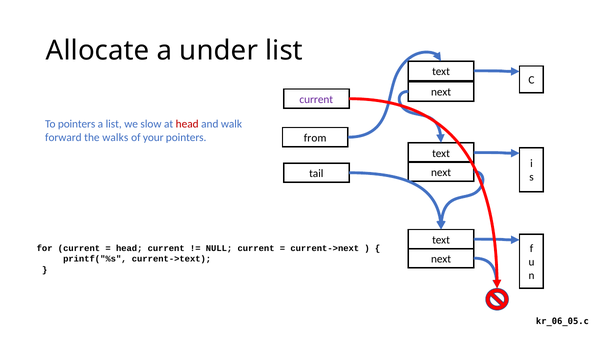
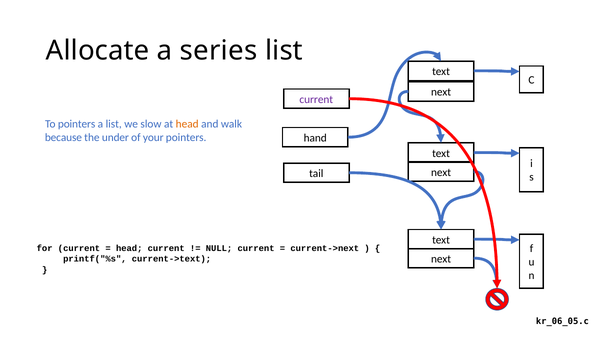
under: under -> series
head at (187, 124) colour: red -> orange
forward: forward -> because
walks: walks -> under
from: from -> hand
